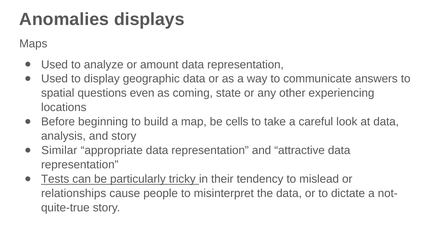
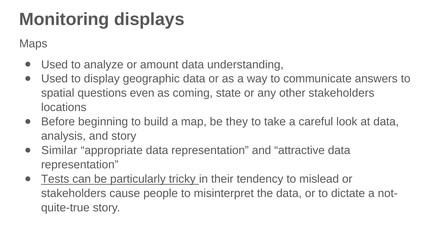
Anomalies: Anomalies -> Monitoring
representation at (245, 64): representation -> understanding
other experiencing: experiencing -> stakeholders
cells: cells -> they
relationships at (74, 193): relationships -> stakeholders
